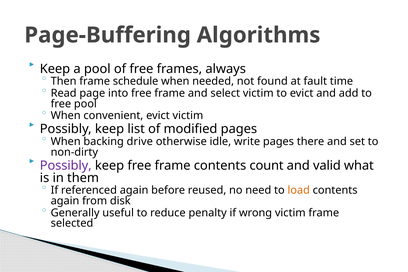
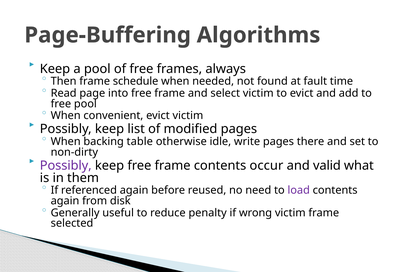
drive: drive -> table
count: count -> occur
load colour: orange -> purple
